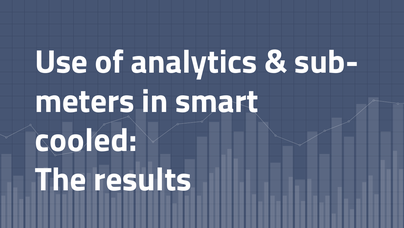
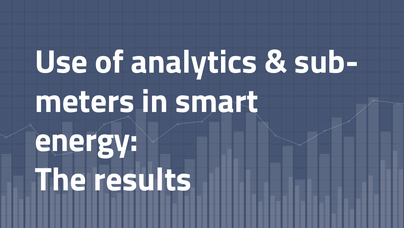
cooled: cooled -> energy
